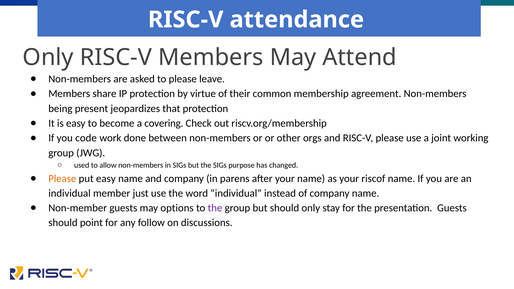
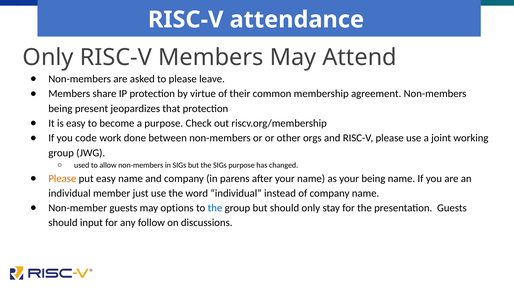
a covering: covering -> purpose
your riscof: riscof -> being
the at (215, 208) colour: purple -> blue
point: point -> input
